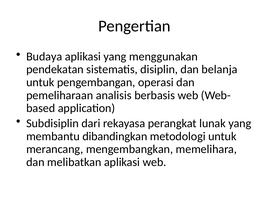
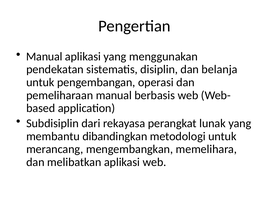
Budaya at (44, 56): Budaya -> Manual
pemeliharaan analisis: analisis -> manual
